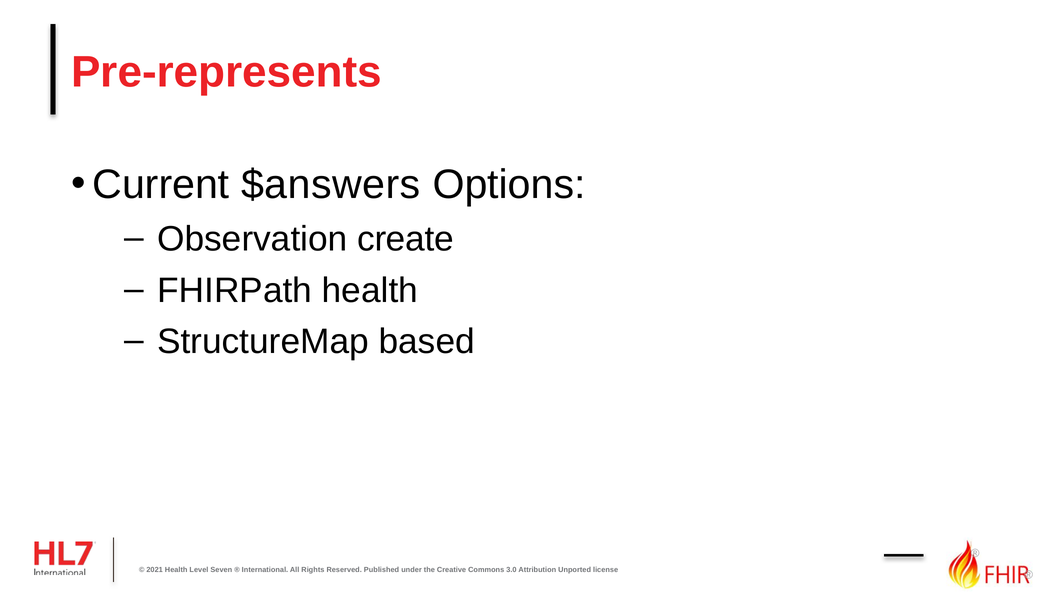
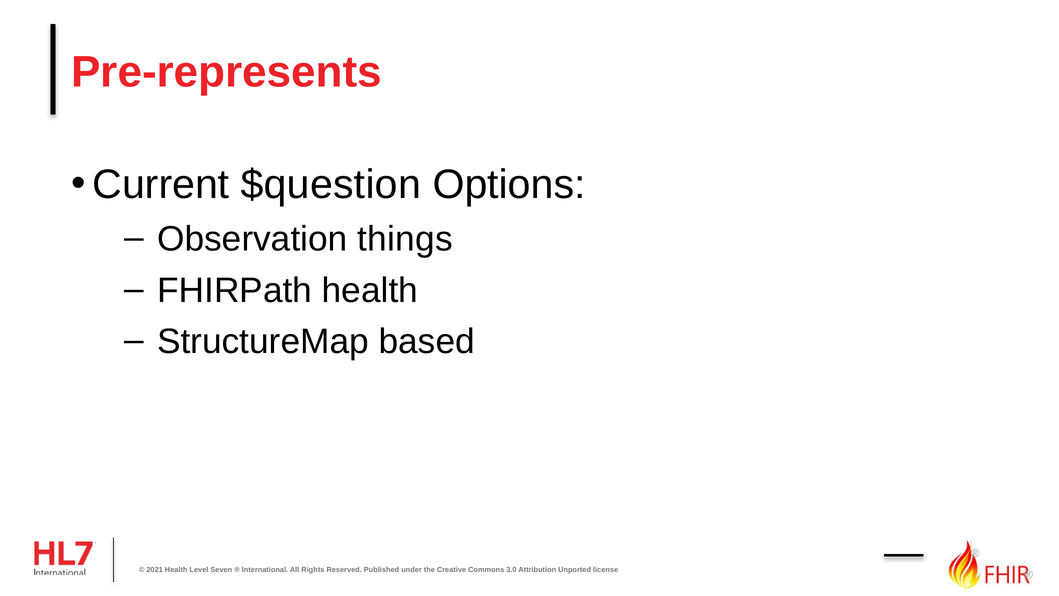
$answers: $answers -> $question
create: create -> things
